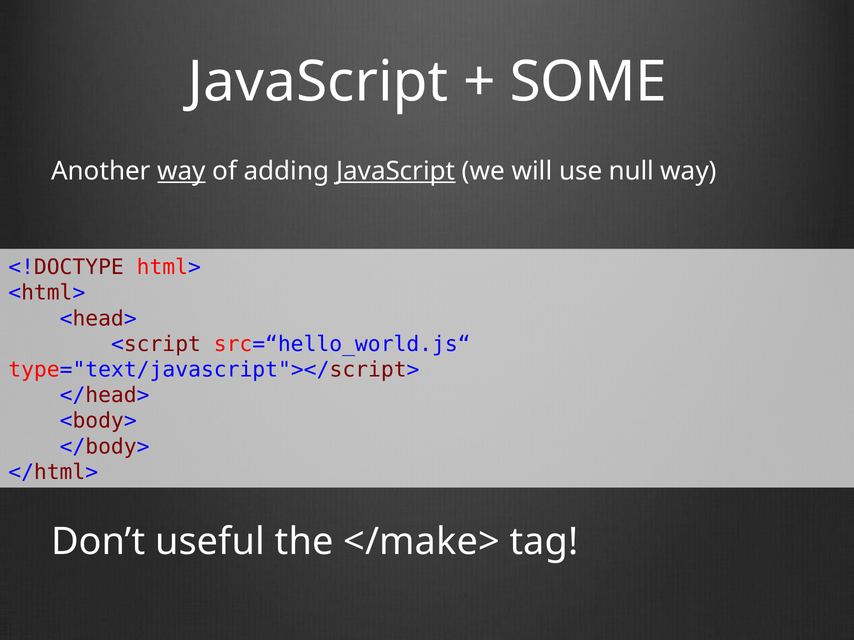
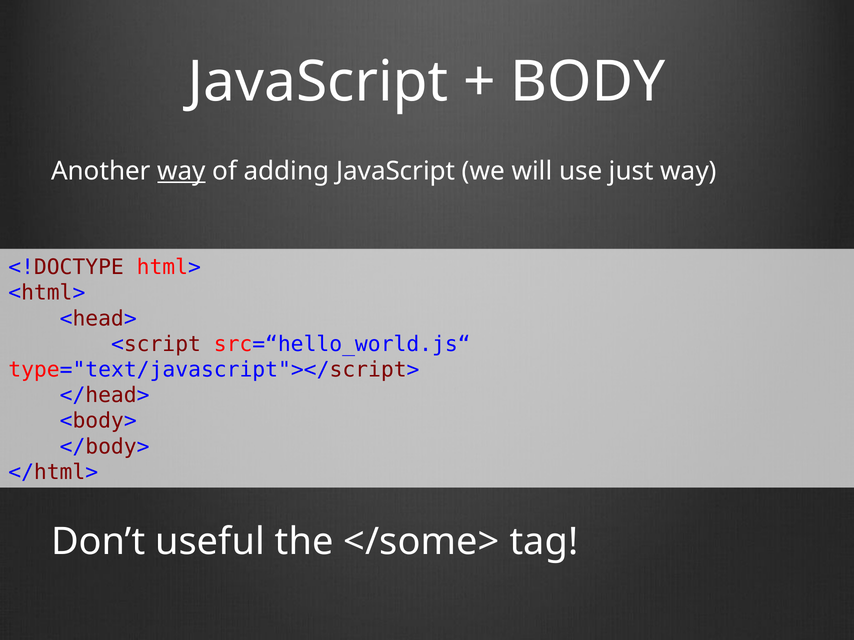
SOME: SOME -> BODY
JavaScript at (396, 171) underline: present -> none
null: null -> just
</make>: </make> -> </some>
